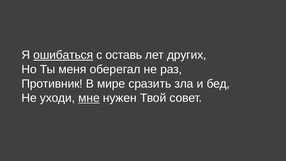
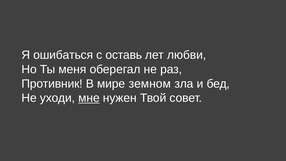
ошибаться underline: present -> none
других: других -> любви
сразить: сразить -> земном
